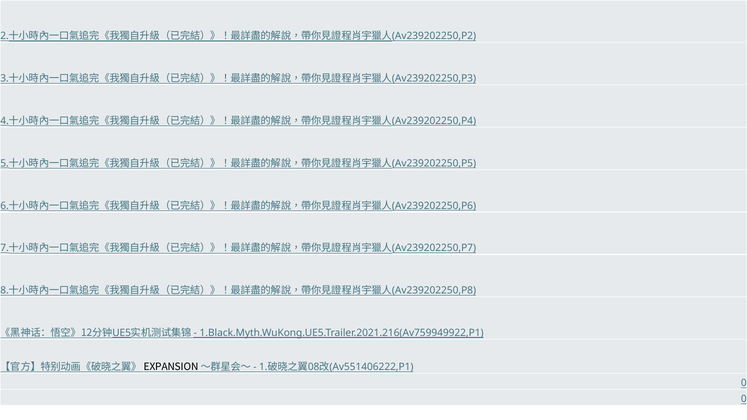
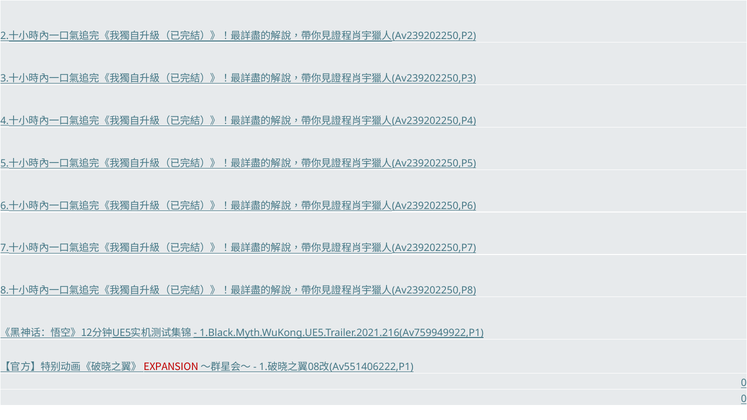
EXPANSION colour: black -> red
